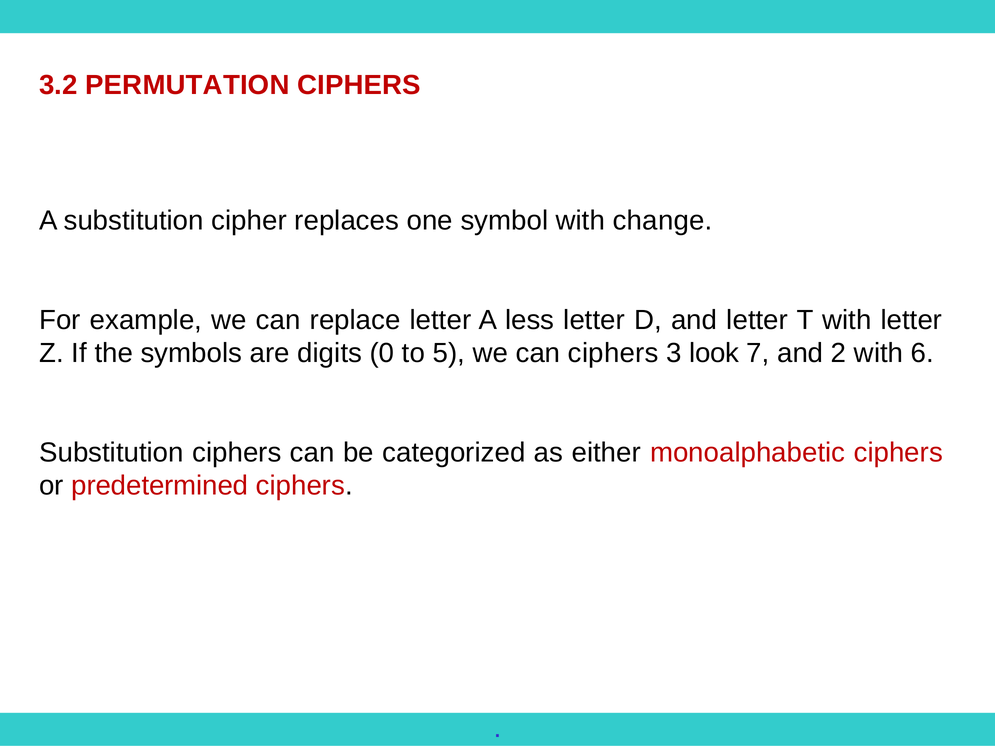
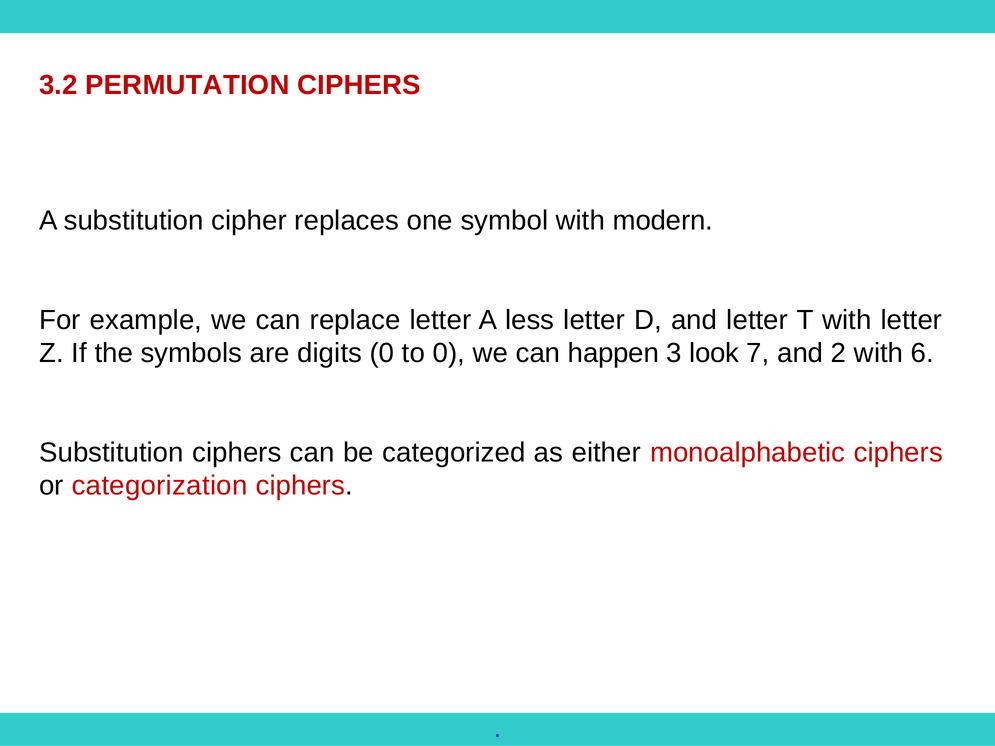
change: change -> modern
to 5: 5 -> 0
can ciphers: ciphers -> happen
predetermined: predetermined -> categorization
